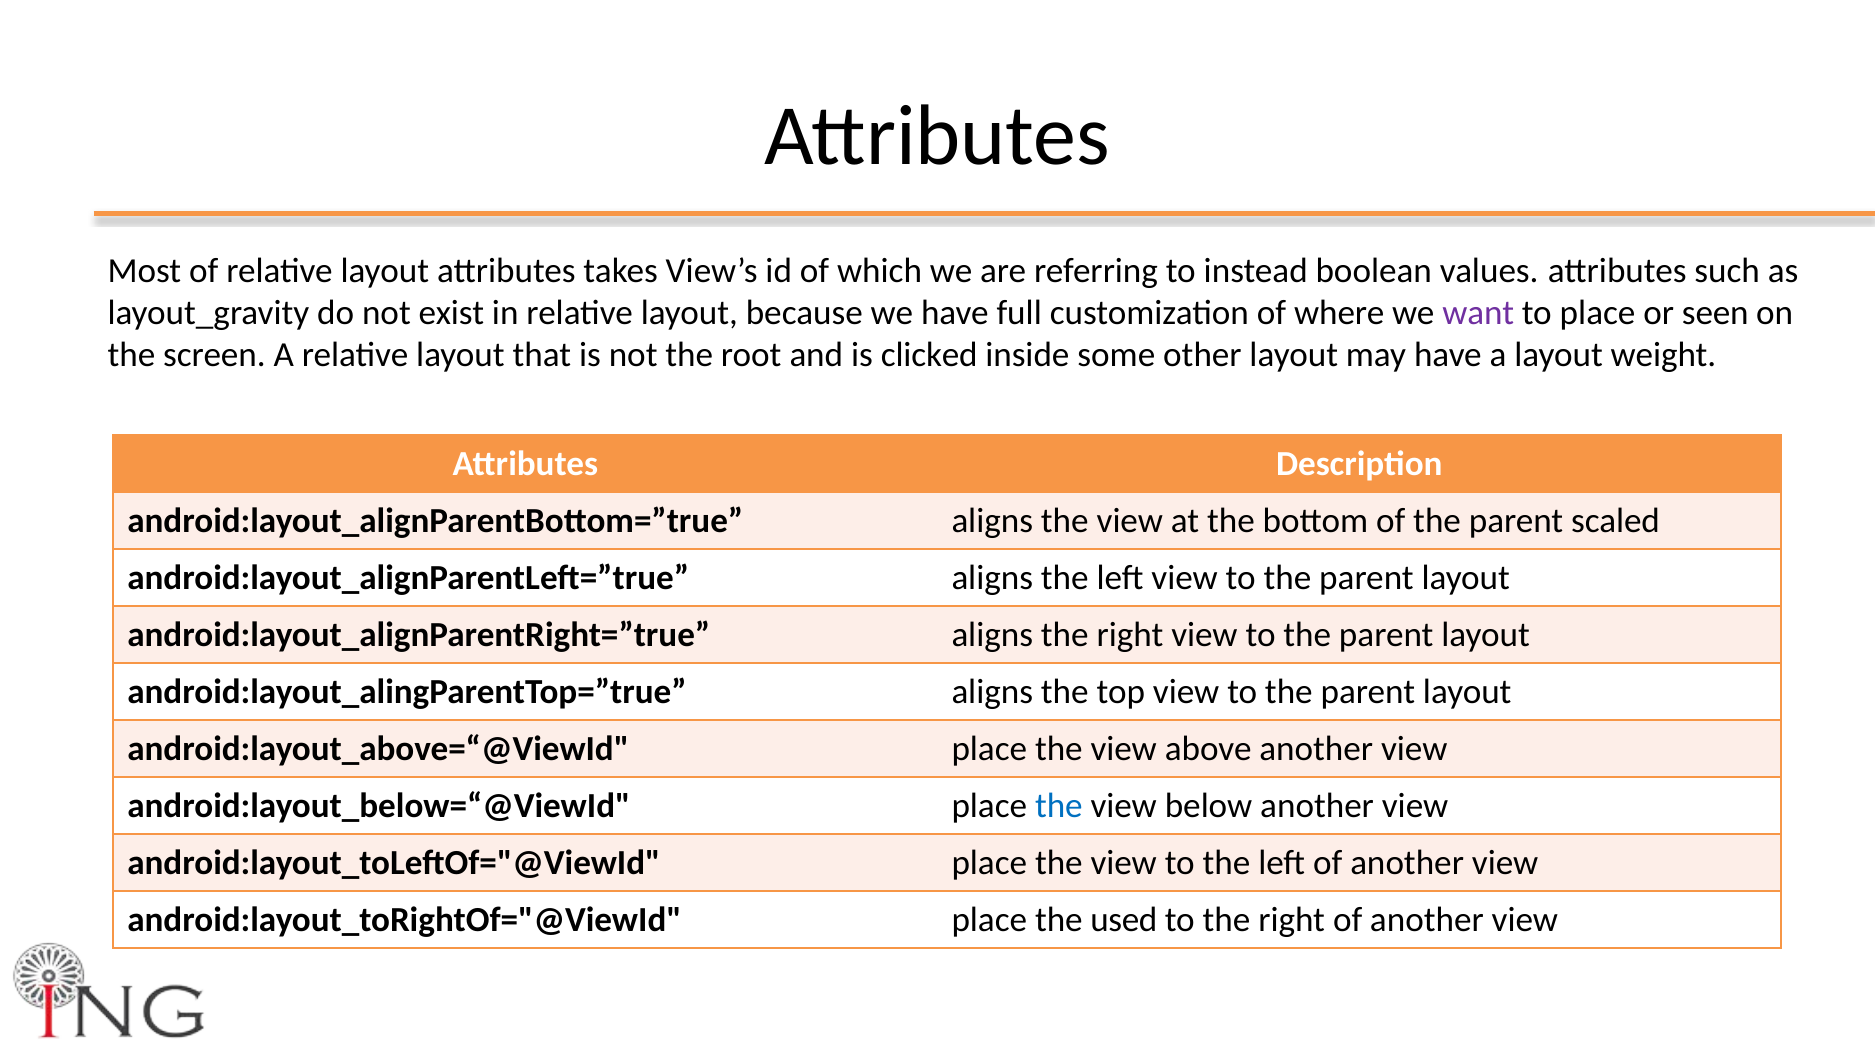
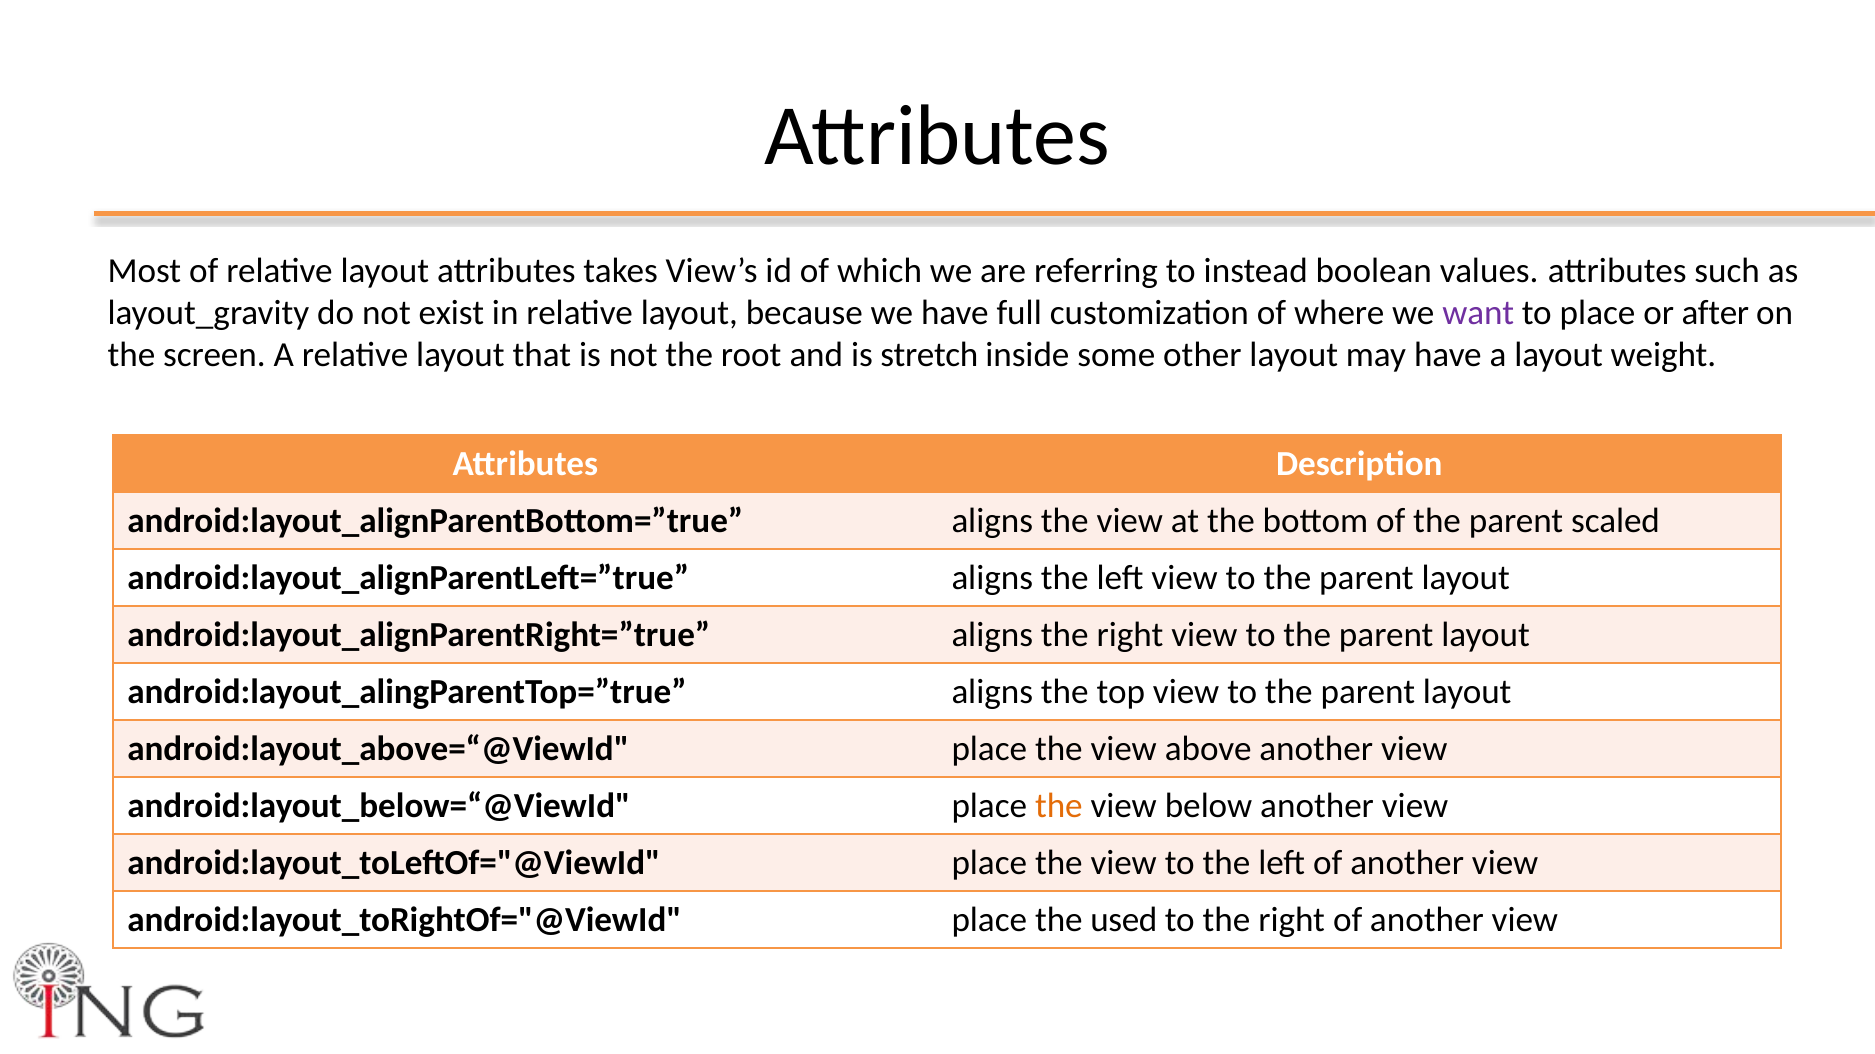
seen: seen -> after
clicked: clicked -> stretch
the at (1059, 807) colour: blue -> orange
